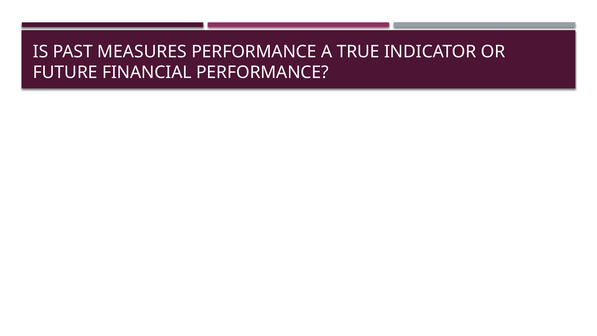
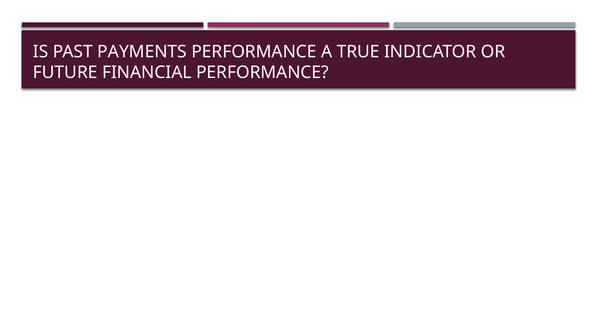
MEASURES: MEASURES -> PAYMENTS
